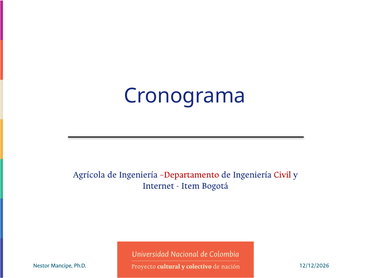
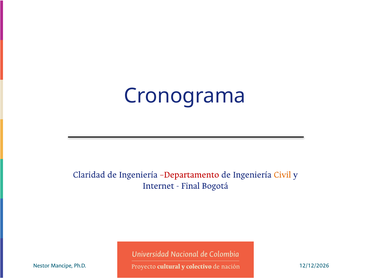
Agrícola: Agrícola -> Claridad
Civil colour: red -> orange
Item: Item -> Final
